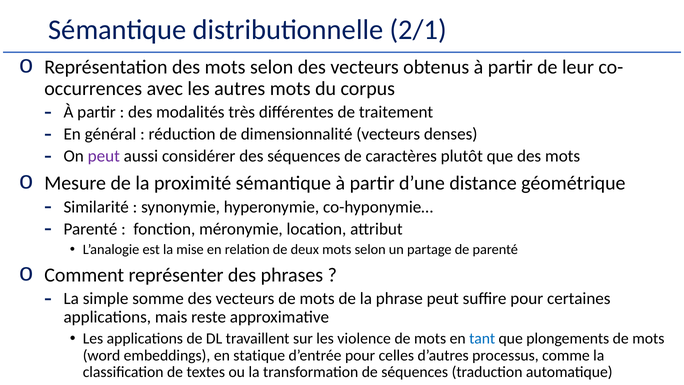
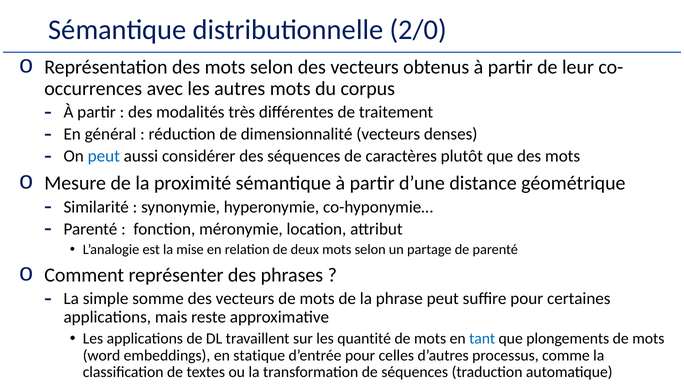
2/1: 2/1 -> 2/0
peut at (104, 156) colour: purple -> blue
violence: violence -> quantité
